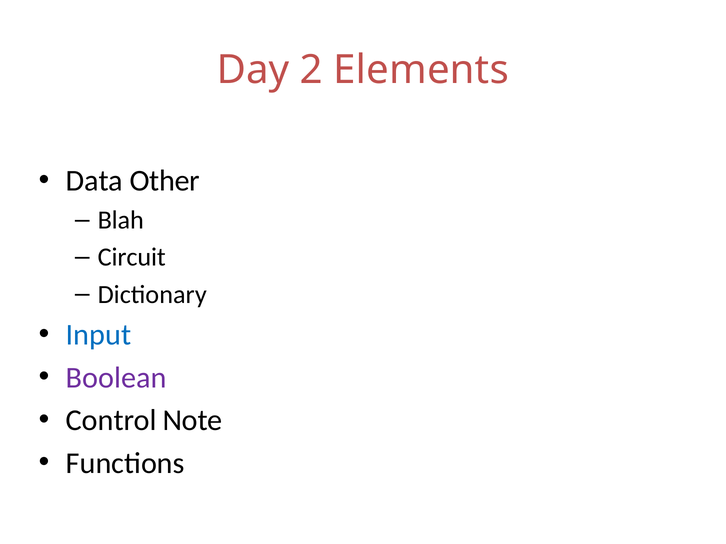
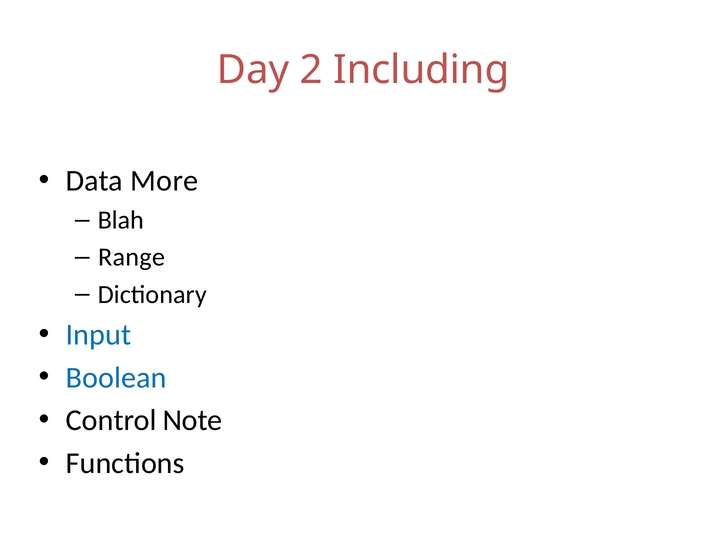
Elements: Elements -> Including
Other: Other -> More
Circuit: Circuit -> Range
Boolean colour: purple -> blue
